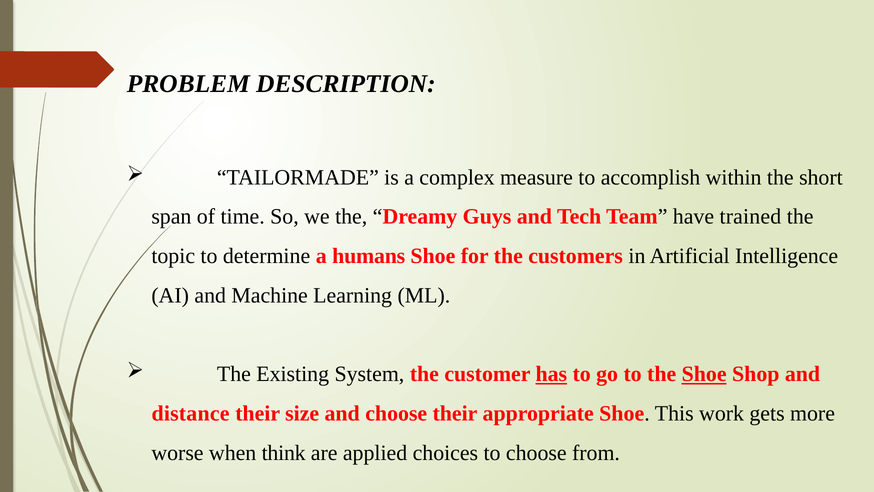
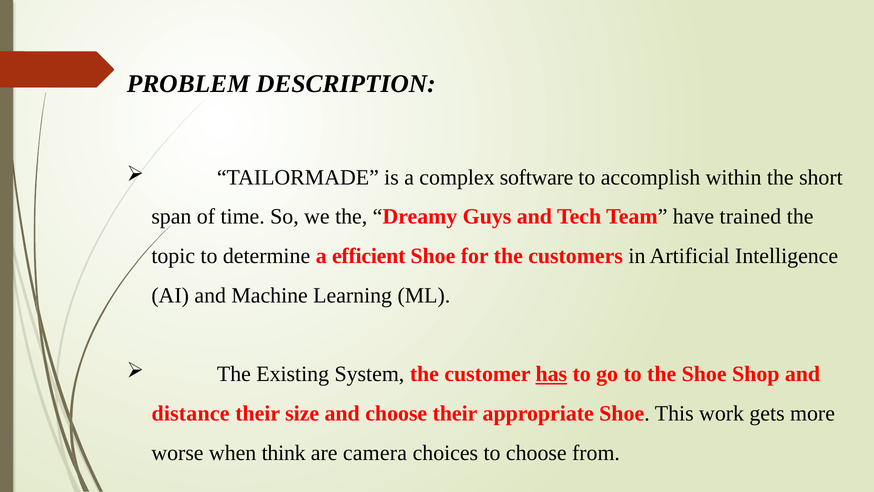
measure: measure -> software
humans: humans -> efficient
Shoe at (704, 374) underline: present -> none
applied: applied -> camera
